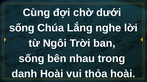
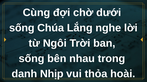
danh Hoài: Hoài -> Nhịp
